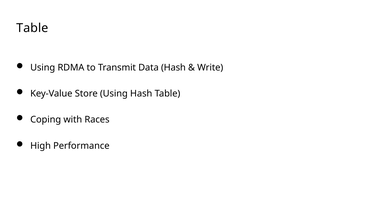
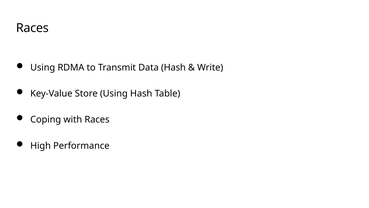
Table at (32, 28): Table -> Races
